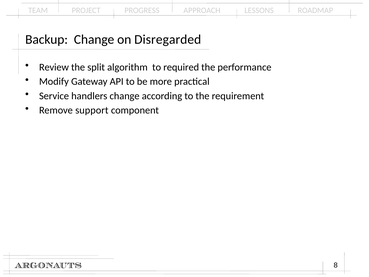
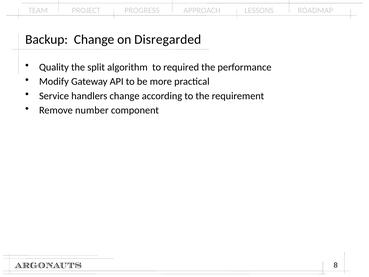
Review: Review -> Quality
support: support -> number
